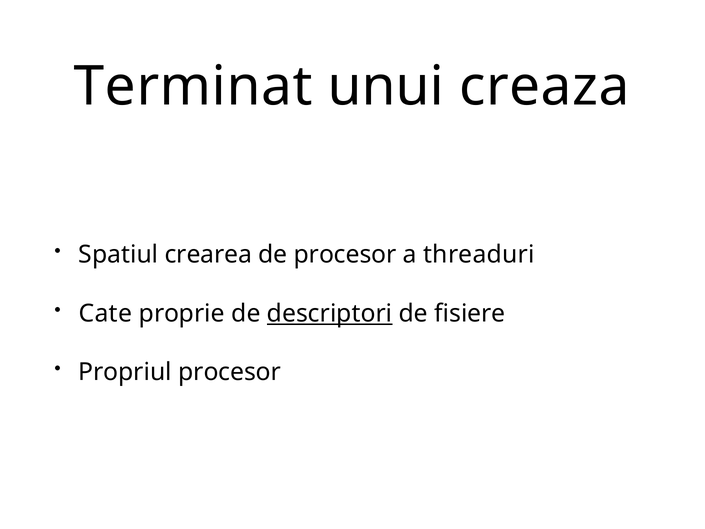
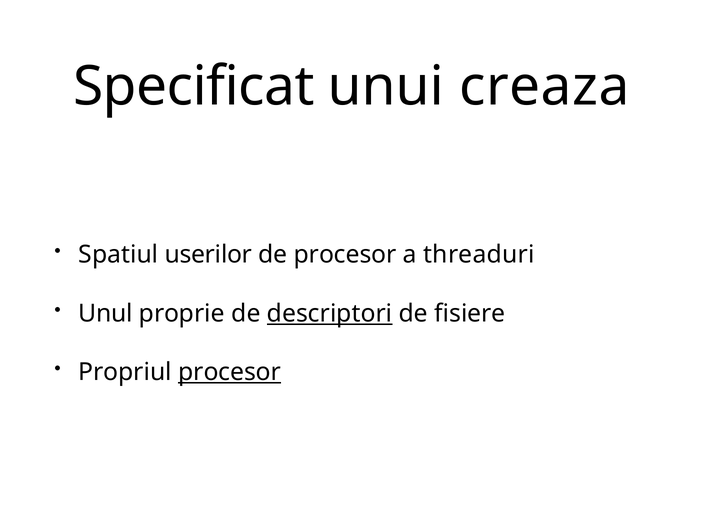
Terminat: Terminat -> Specificat
crearea: crearea -> userilor
Cate: Cate -> Unul
procesor at (230, 372) underline: none -> present
